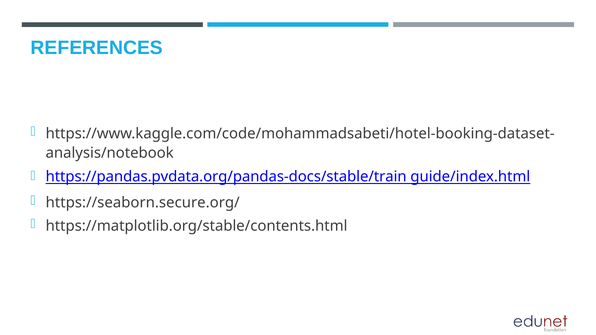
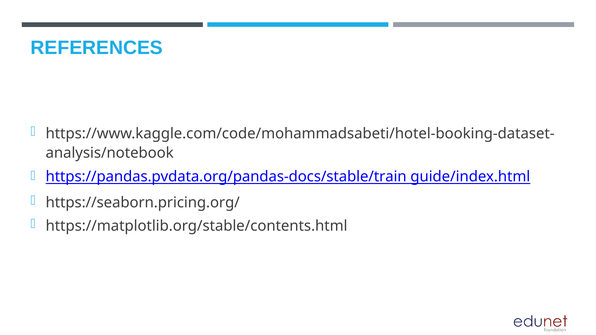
https://seaborn.secure.org/: https://seaborn.secure.org/ -> https://seaborn.pricing.org/
